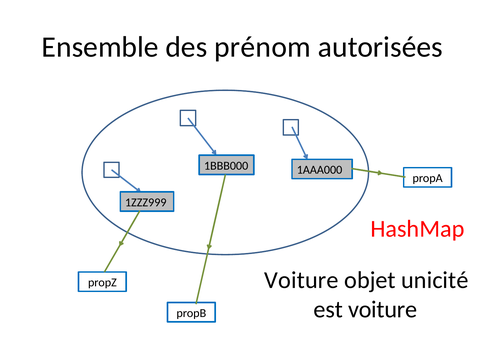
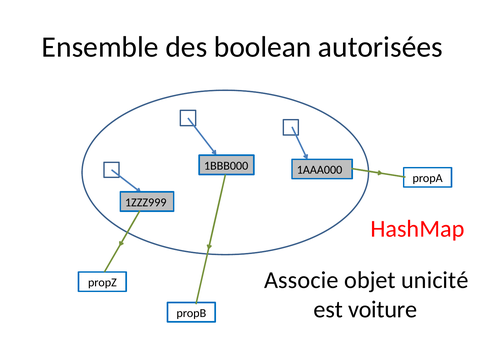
prénom: prénom -> boolean
Voiture at (301, 280): Voiture -> Associe
